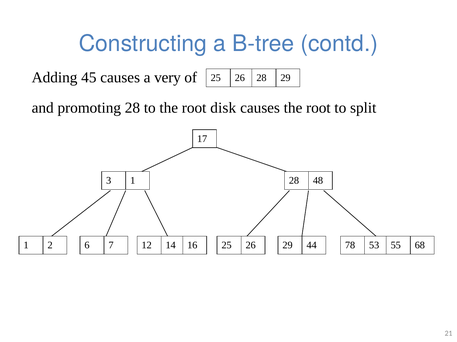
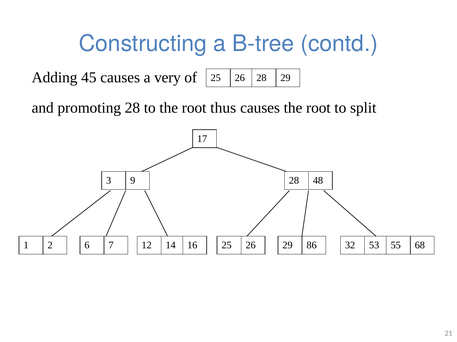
disk: disk -> thus
3 1: 1 -> 9
44: 44 -> 86
78: 78 -> 32
